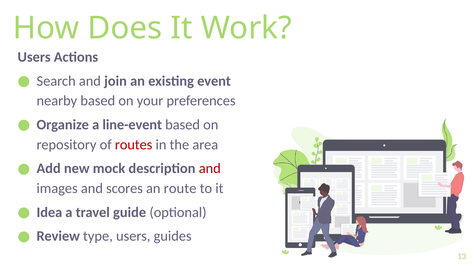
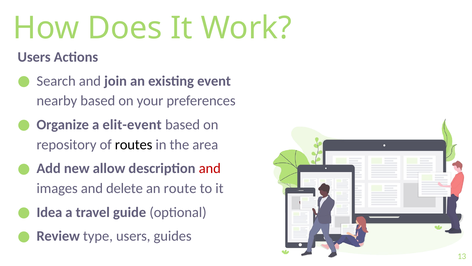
line-event: line-event -> elit-event
routes colour: red -> black
mock: mock -> allow
scores: scores -> delete
